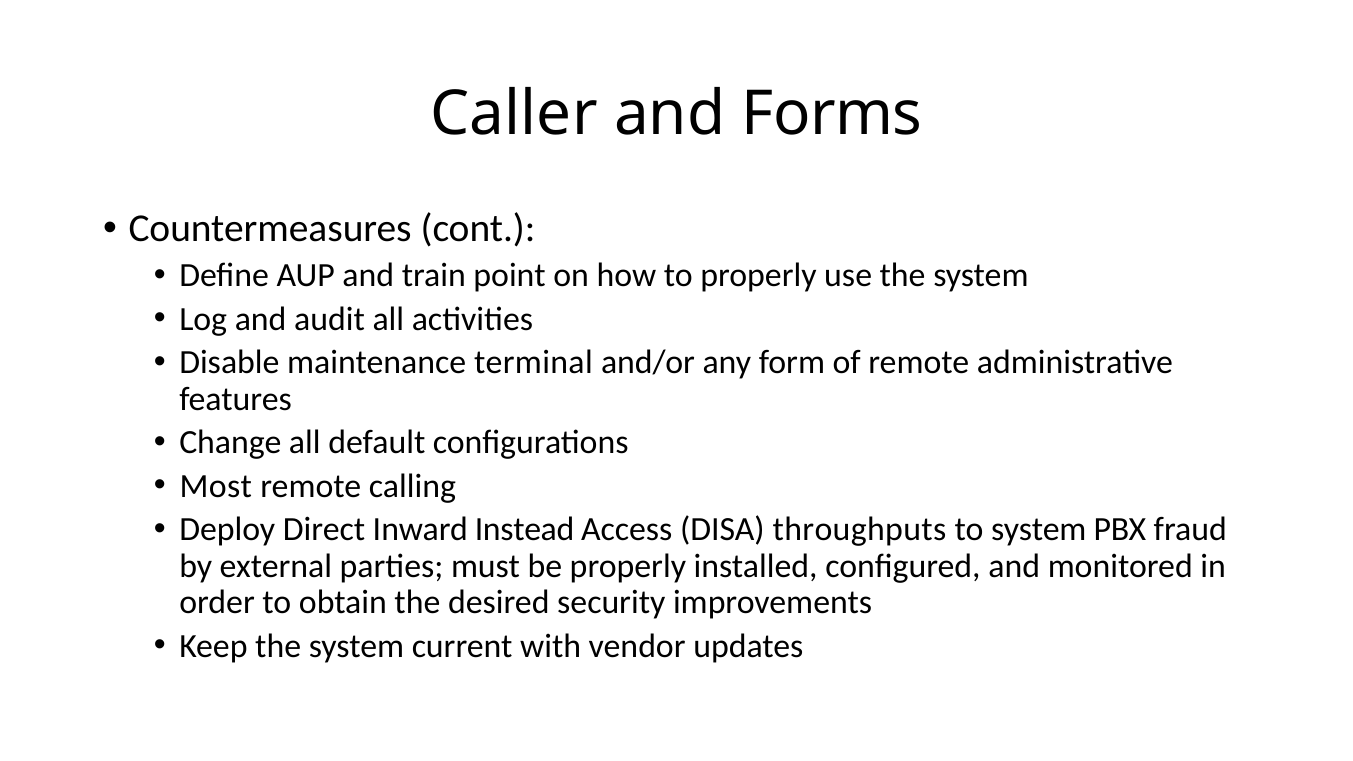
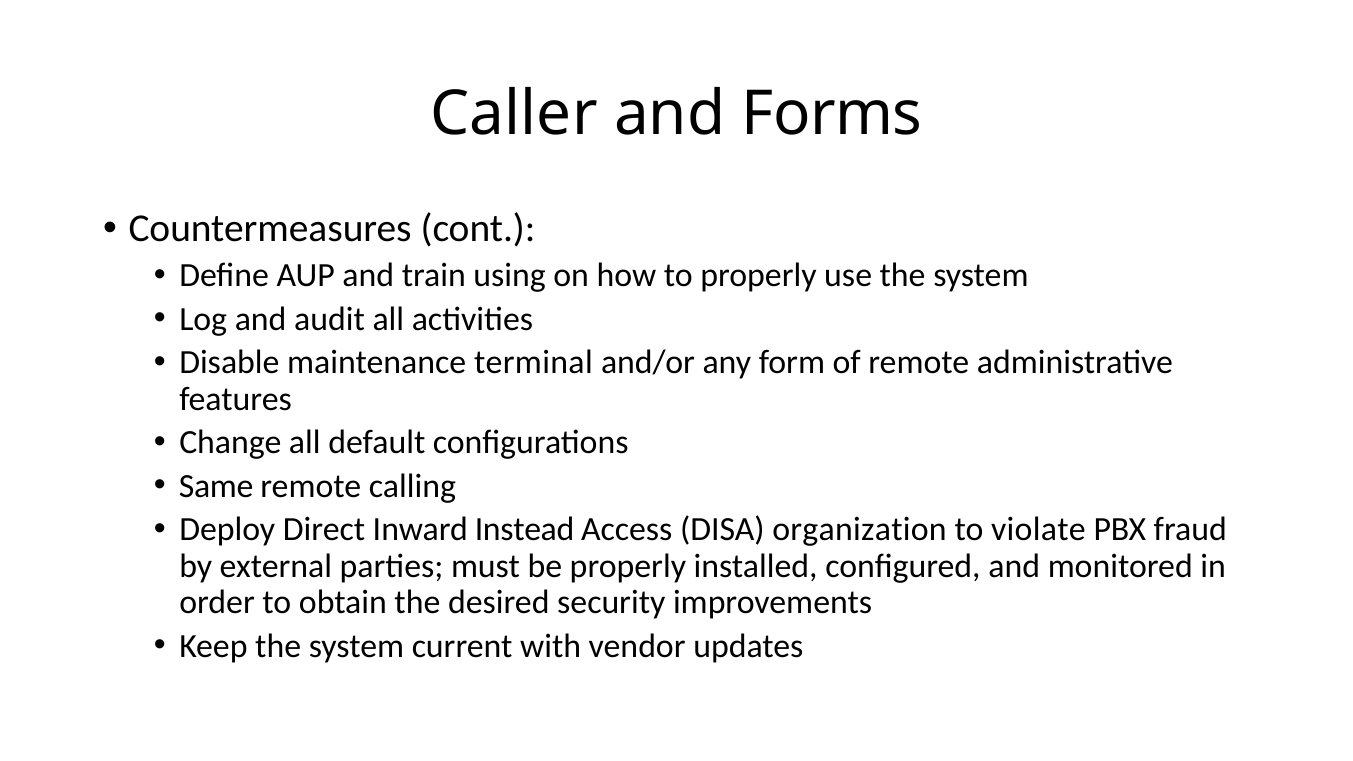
point: point -> using
Most: Most -> Same
throughputs: throughputs -> organization
to system: system -> violate
